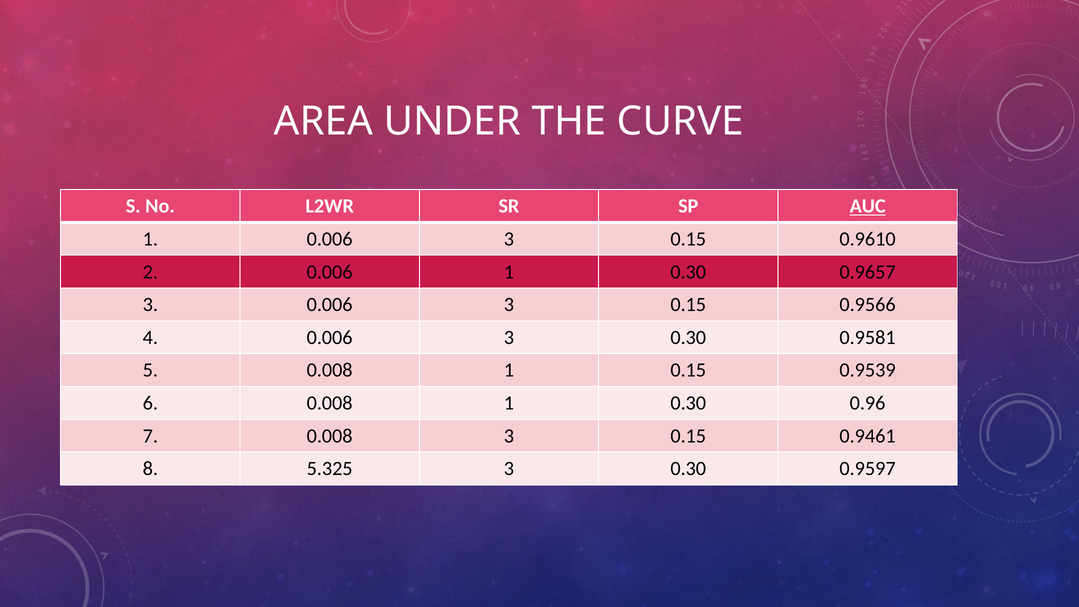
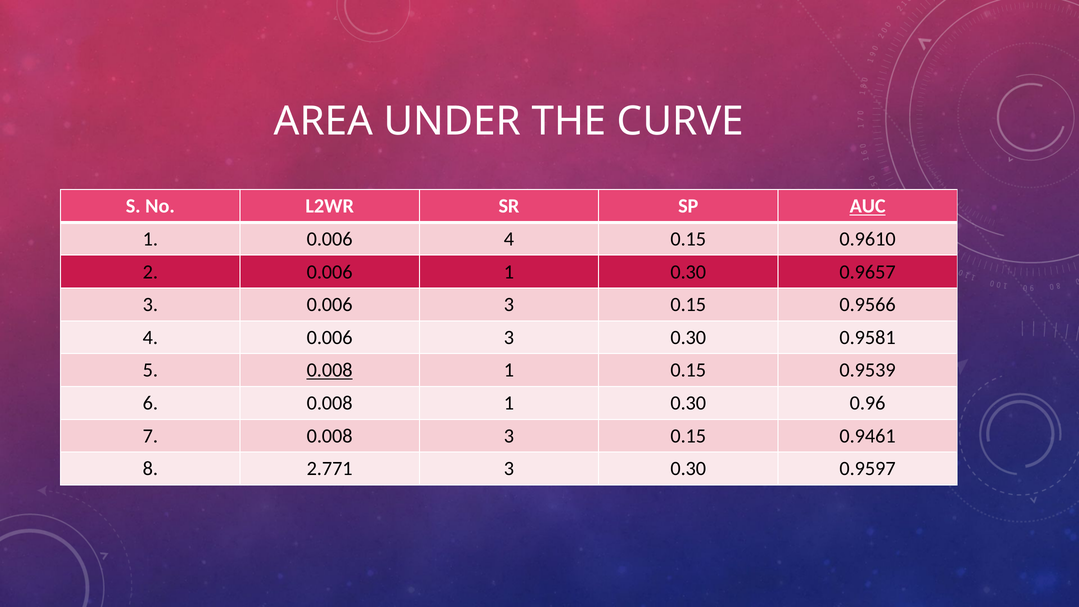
1 0.006 3: 3 -> 4
0.008 at (330, 370) underline: none -> present
5.325: 5.325 -> 2.771
